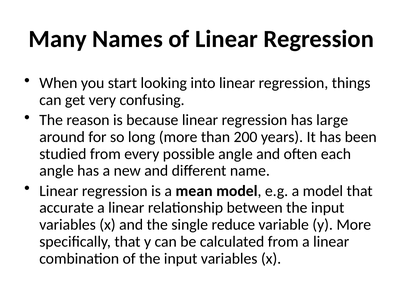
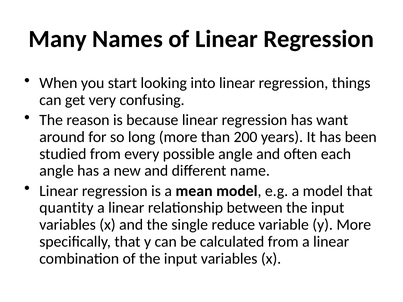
large: large -> want
accurate: accurate -> quantity
